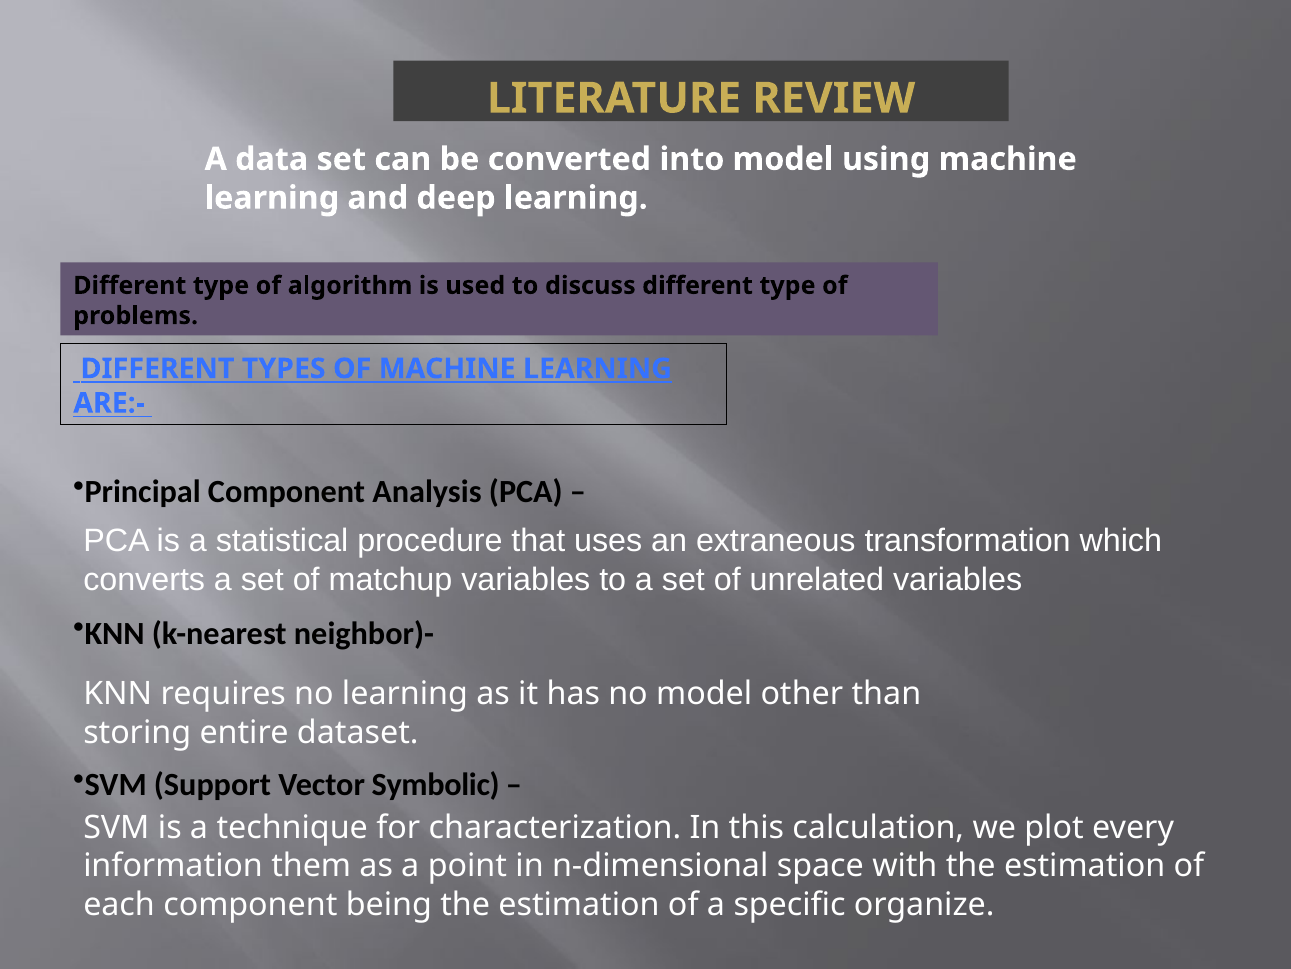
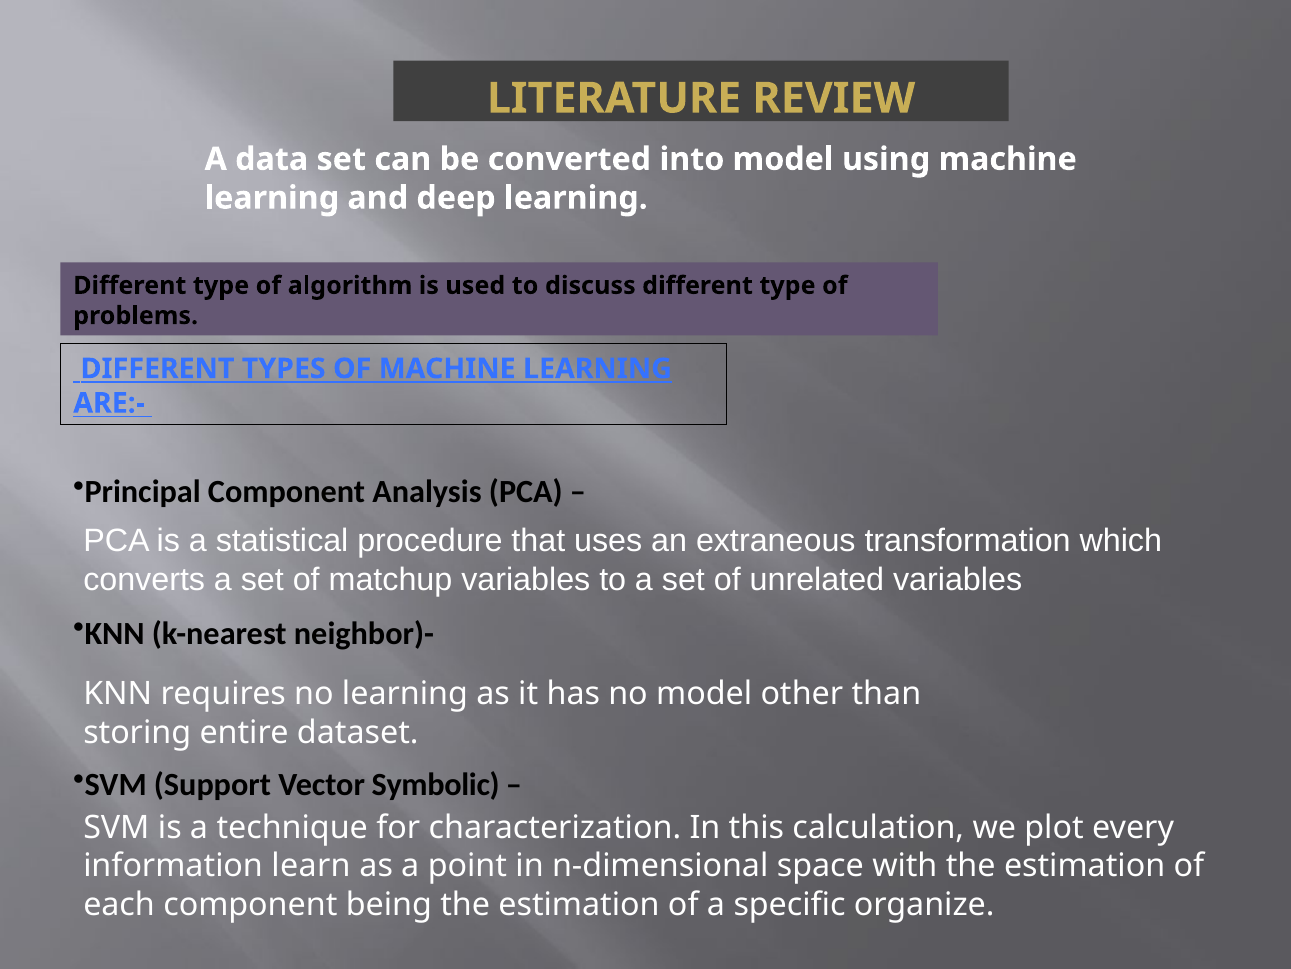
them: them -> learn
